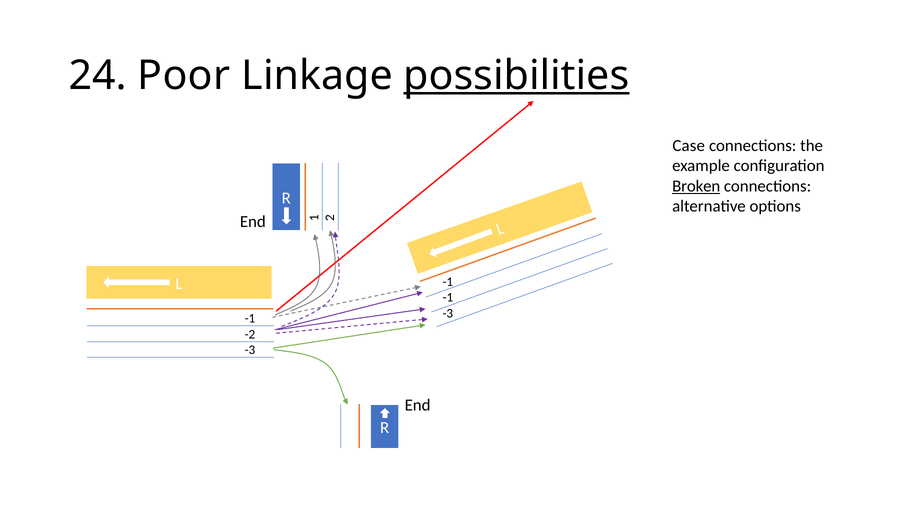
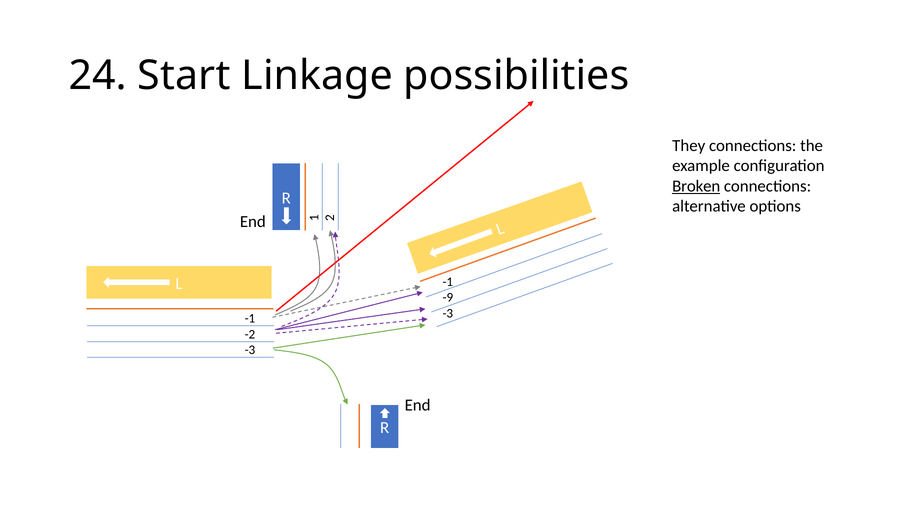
Poor: Poor -> Start
possibilities underline: present -> none
Case: Case -> They
-1 at (448, 297): -1 -> -9
